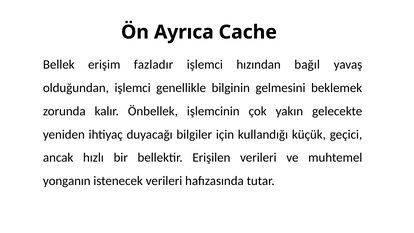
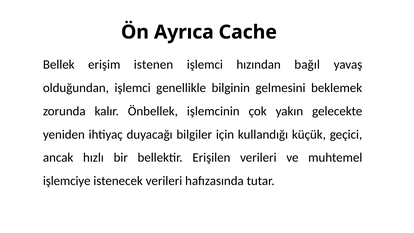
fazladır: fazladır -> istenen
yonganın: yonganın -> işlemciye
